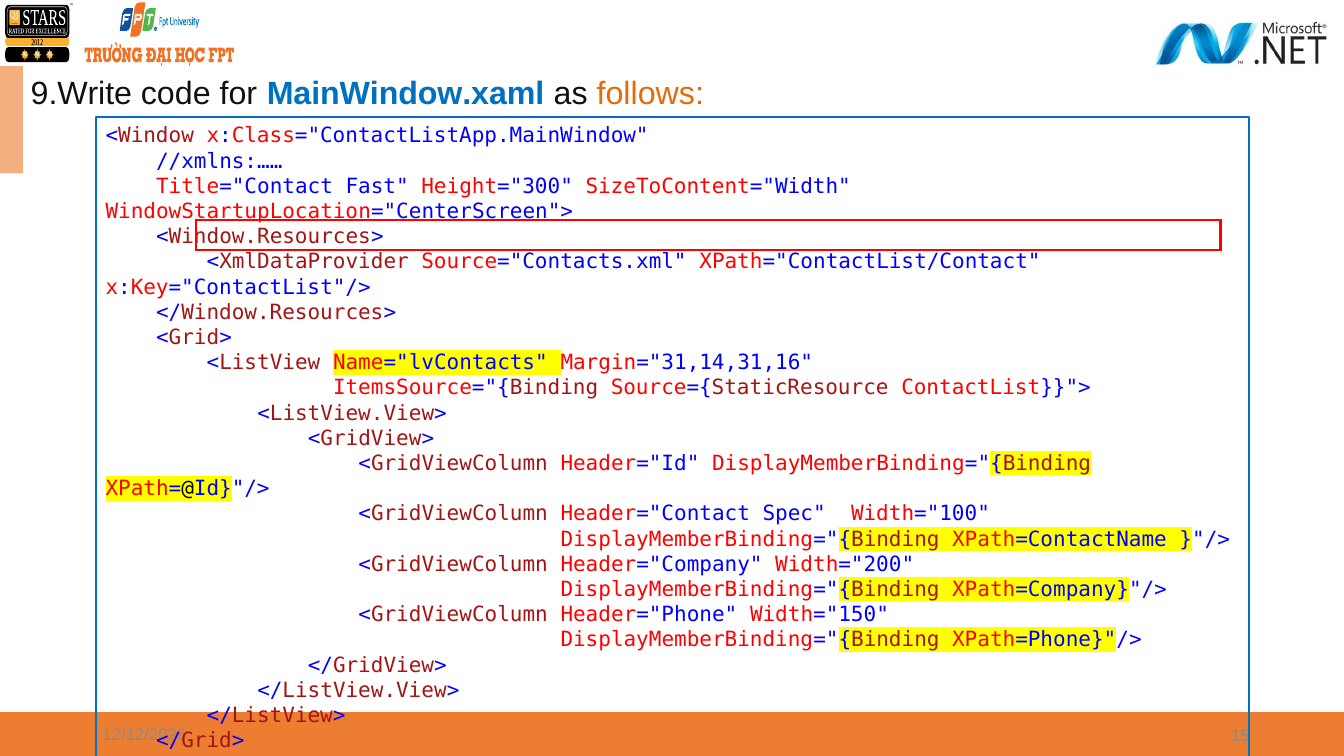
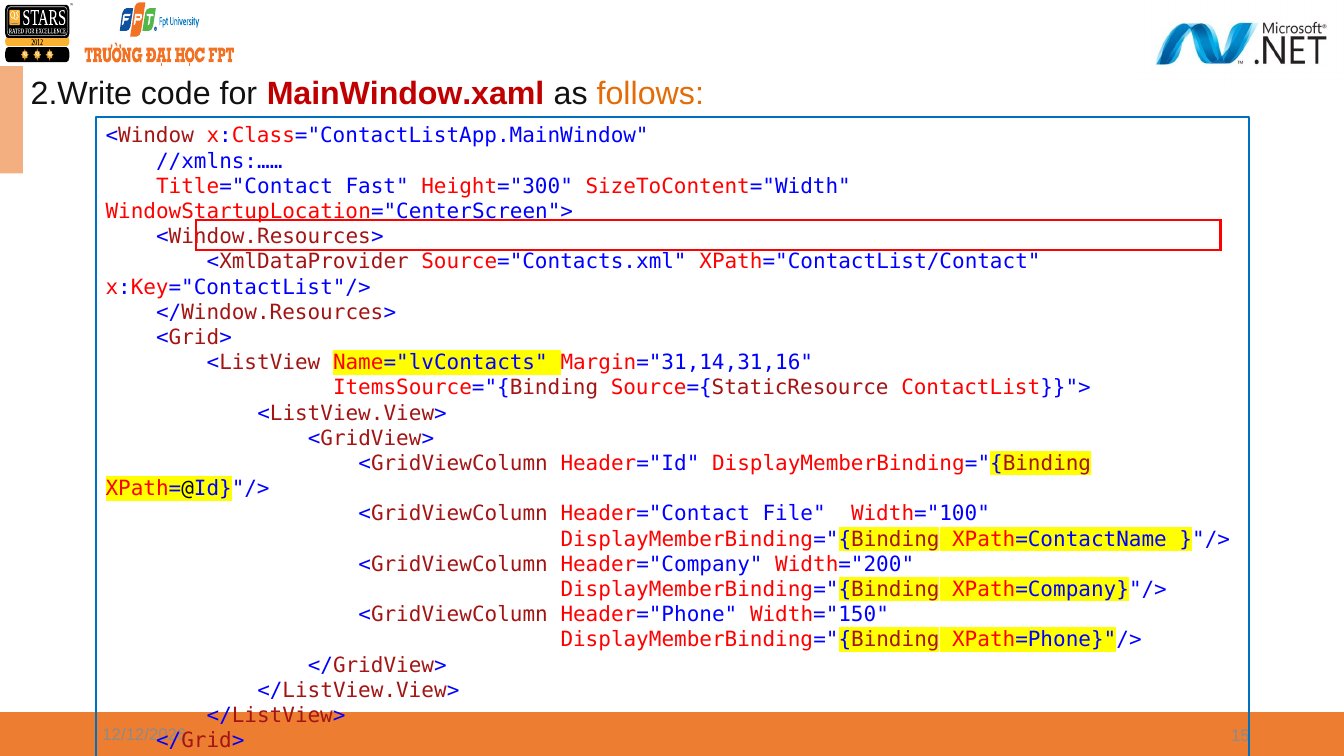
9.Write: 9.Write -> 2.Write
MainWindow.xaml colour: blue -> red
Spec: Spec -> File
